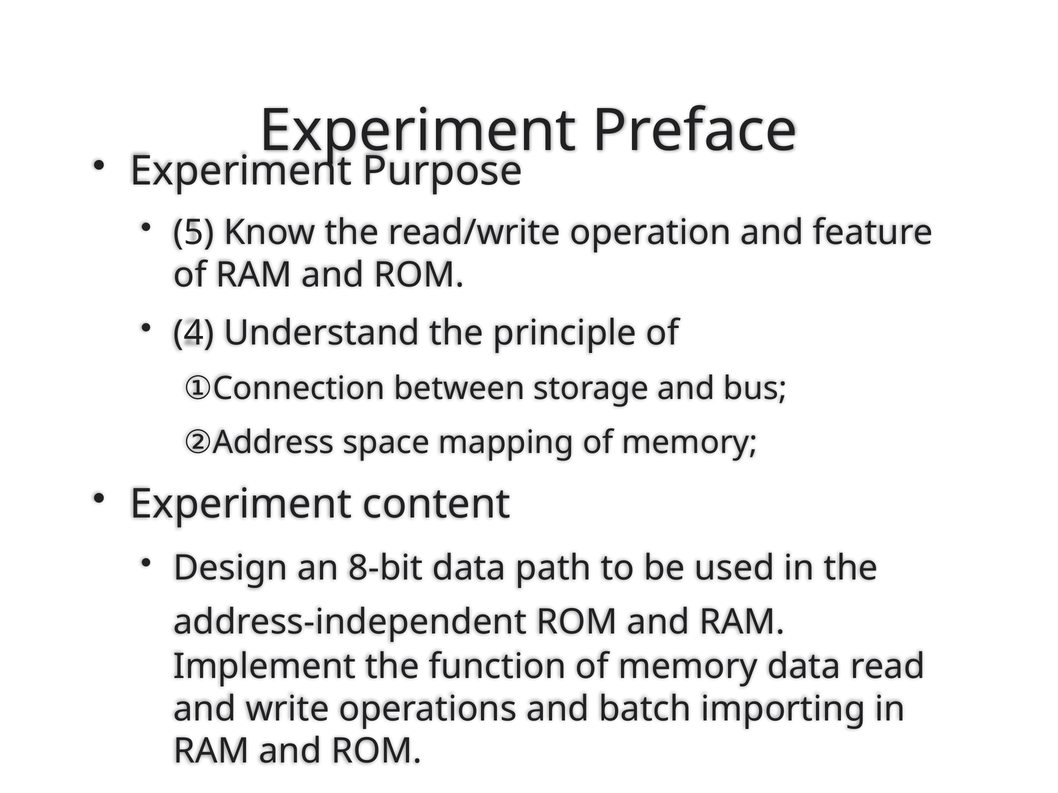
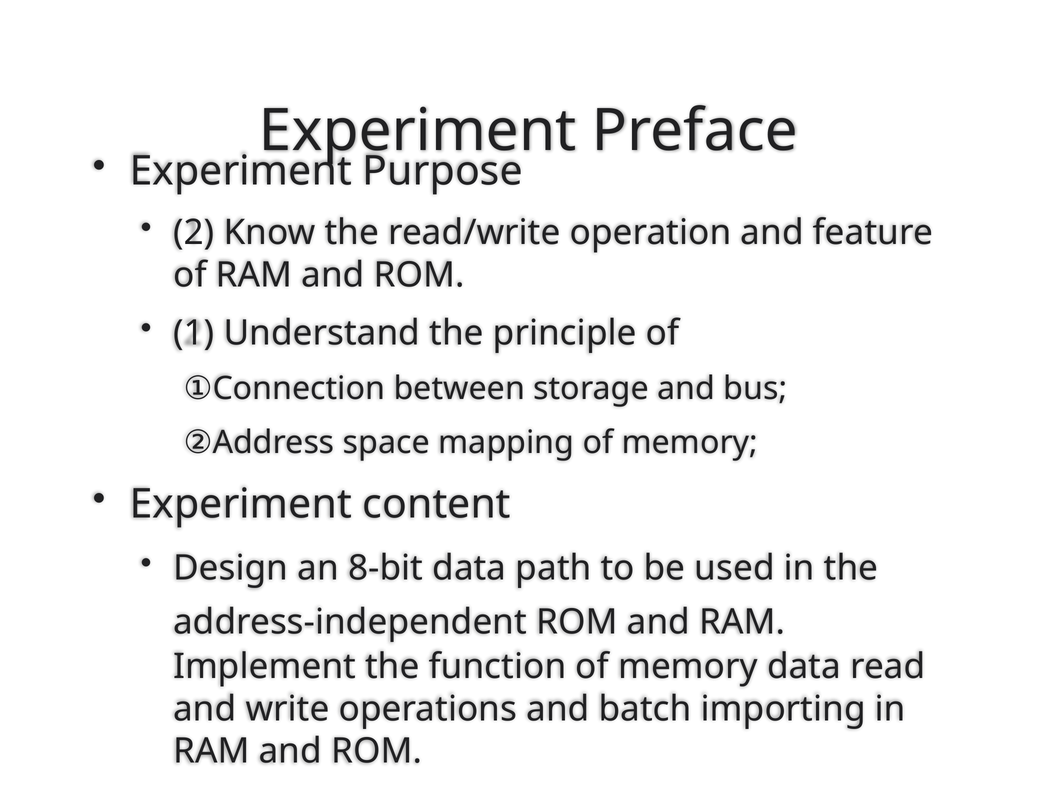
5: 5 -> 2
4: 4 -> 1
